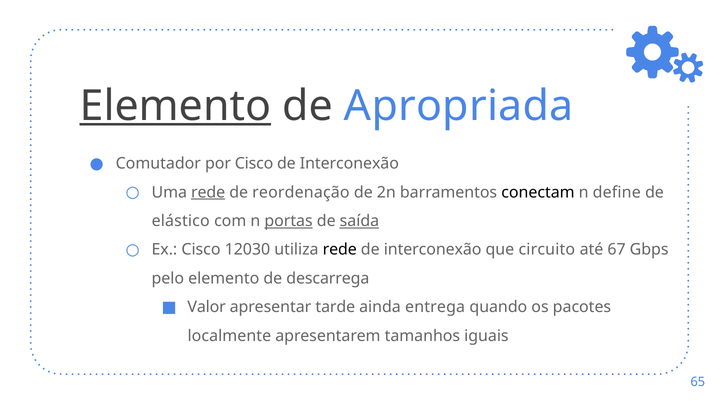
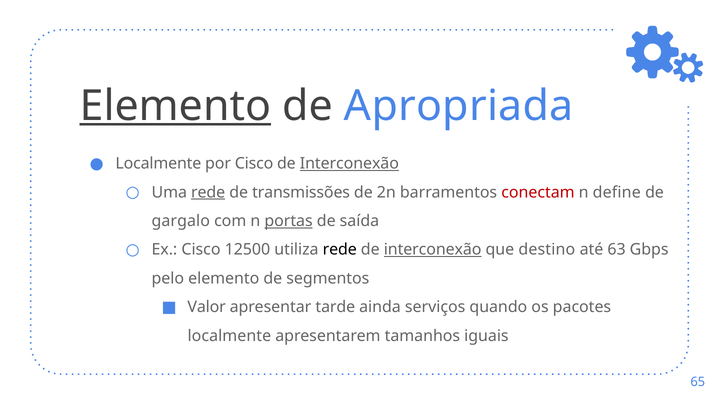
Comutador at (158, 164): Comutador -> Localmente
Interconexão at (349, 164) underline: none -> present
reordenação: reordenação -> transmissões
conectam colour: black -> red
elástico: elástico -> gargalo
saída underline: present -> none
12030: 12030 -> 12500
interconexão at (433, 250) underline: none -> present
circuito: circuito -> destino
67: 67 -> 63
descarrega: descarrega -> segmentos
entrega: entrega -> serviços
